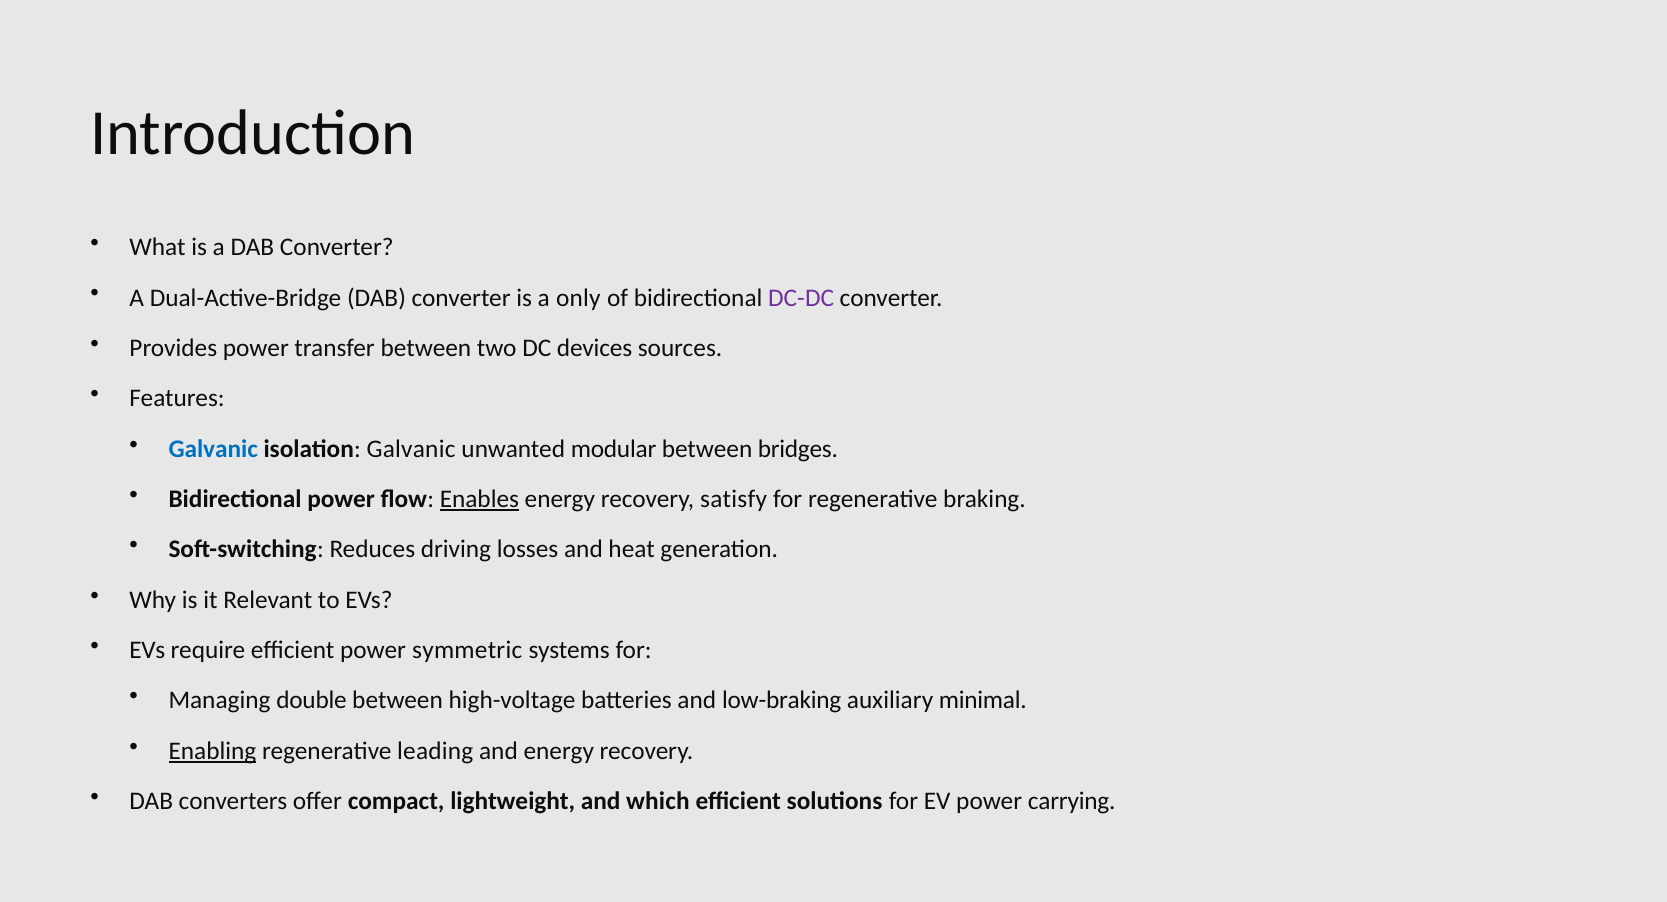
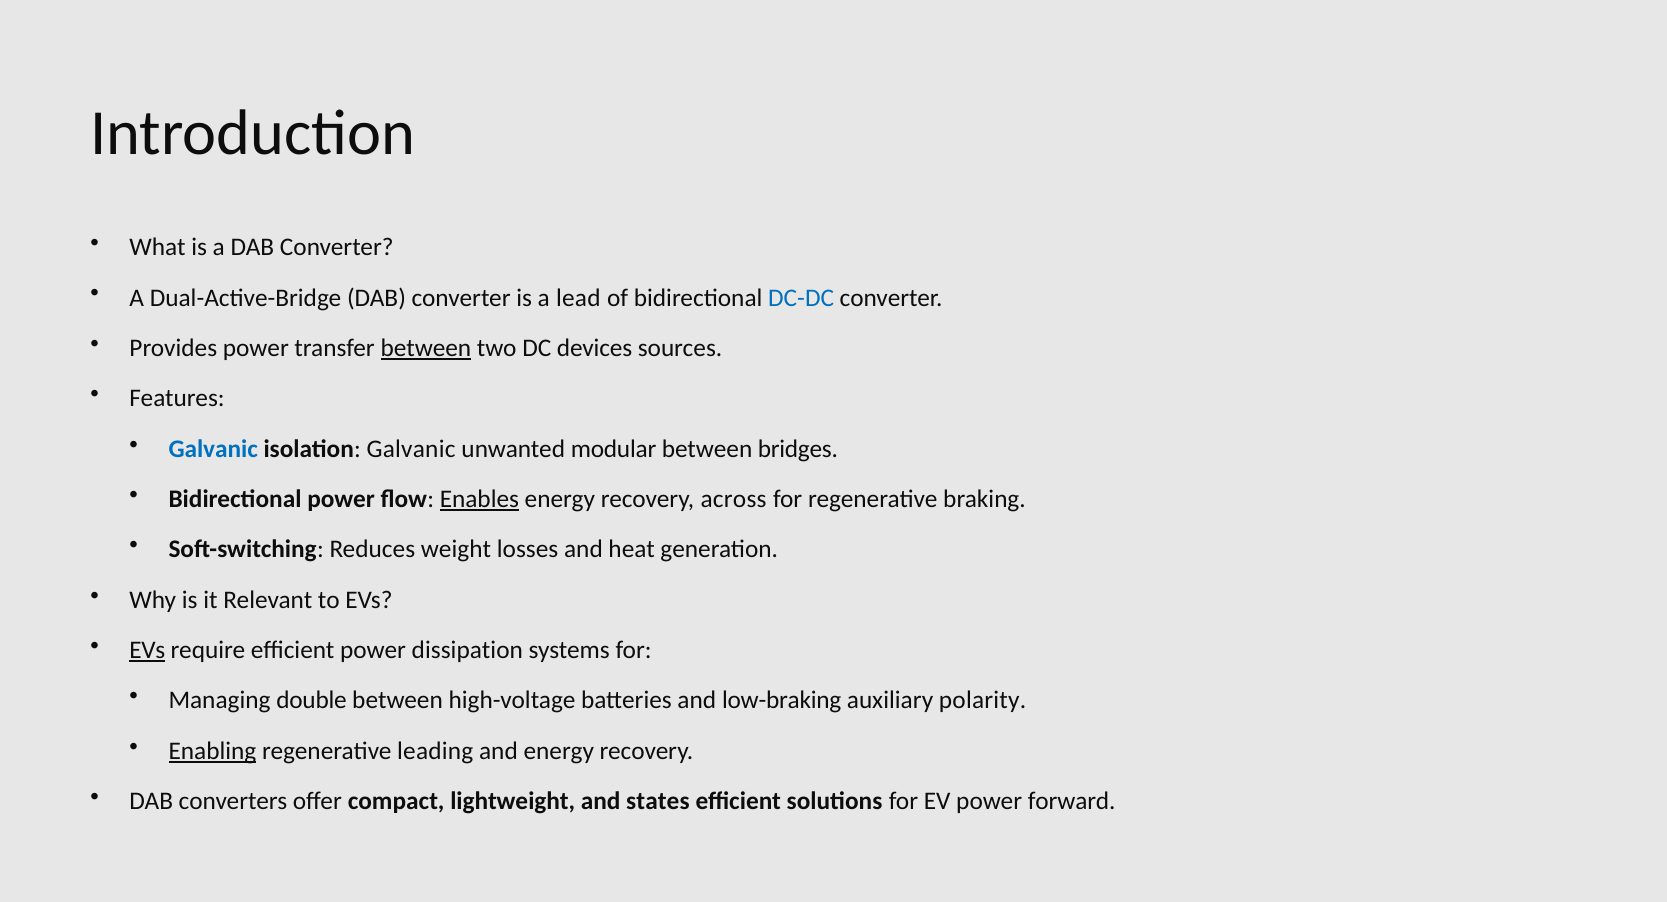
only: only -> lead
DC-DC colour: purple -> blue
between at (426, 348) underline: none -> present
satisfy: satisfy -> across
driving: driving -> weight
EVs at (147, 650) underline: none -> present
symmetric: symmetric -> dissipation
minimal: minimal -> polarity
which: which -> states
carrying: carrying -> forward
